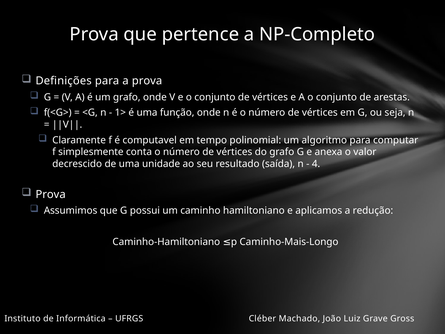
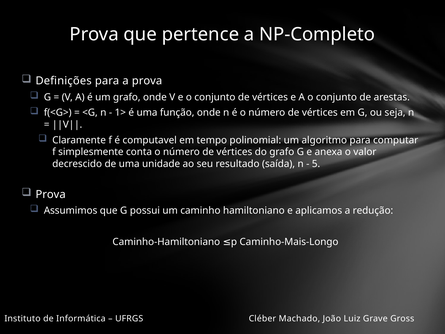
4: 4 -> 5
